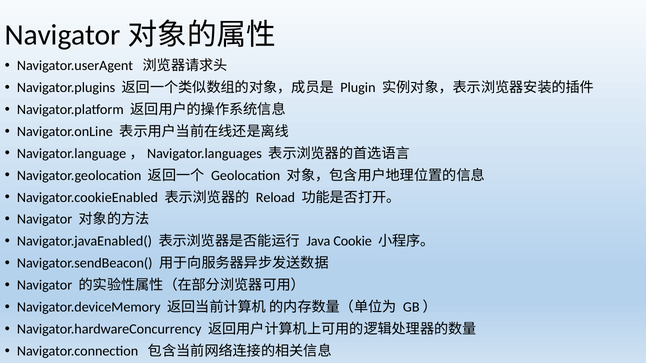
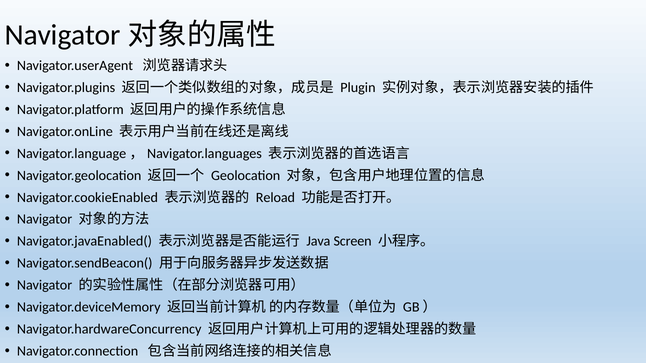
Cookie: Cookie -> Screen
